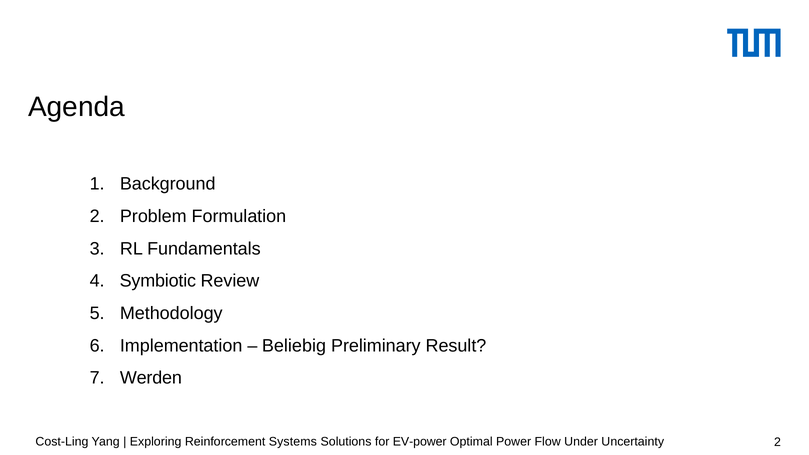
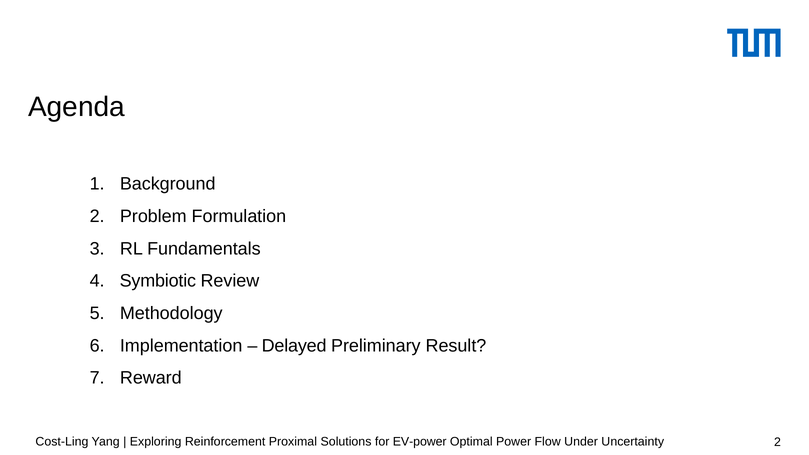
Beliebig: Beliebig -> Delayed
Werden: Werden -> Reward
Systems: Systems -> Proximal
